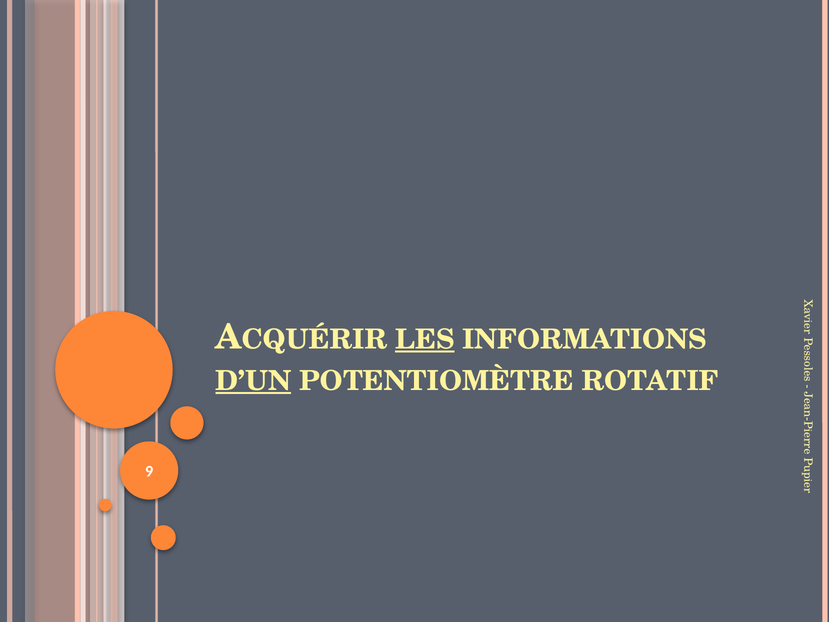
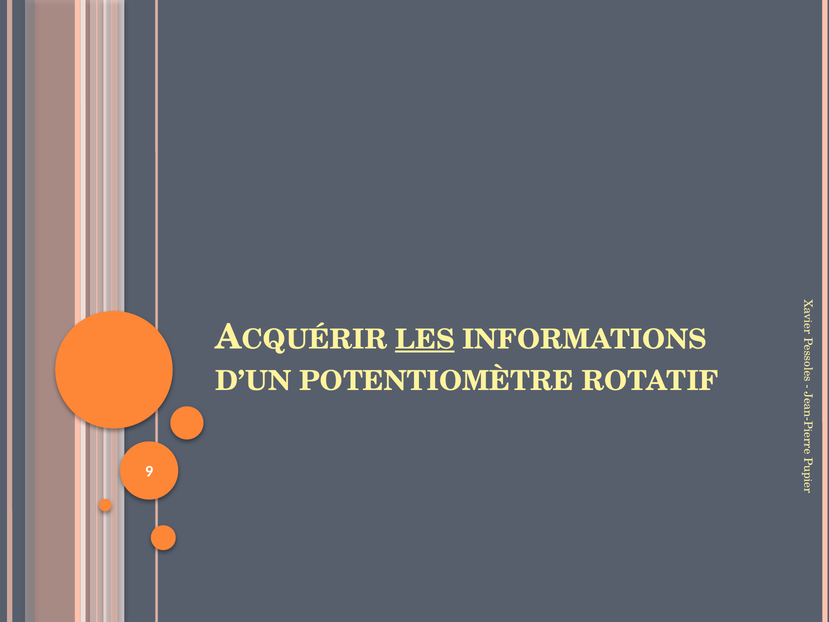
D’UN underline: present -> none
